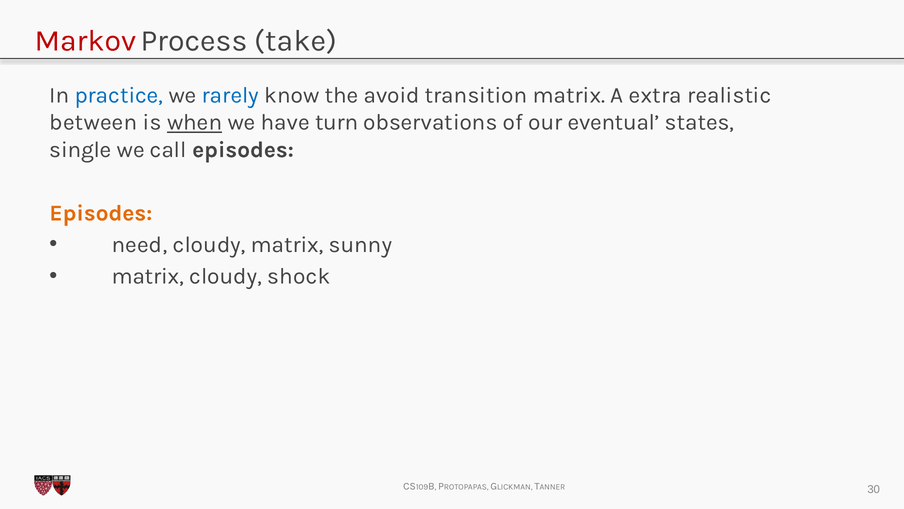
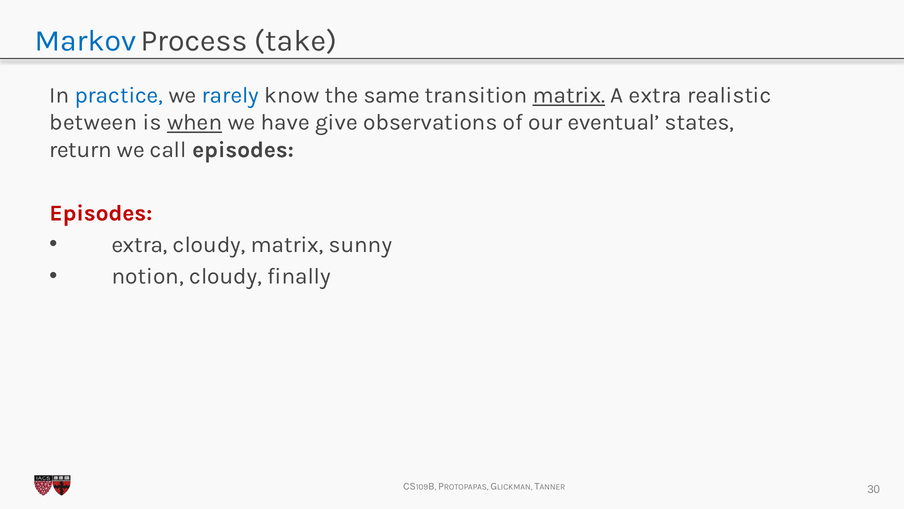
Markov colour: red -> blue
avoid: avoid -> same
matrix at (569, 95) underline: none -> present
turn: turn -> give
single: single -> return
Episodes at (101, 213) colour: orange -> red
need at (139, 244): need -> extra
matrix at (148, 276): matrix -> notion
shock: shock -> finally
